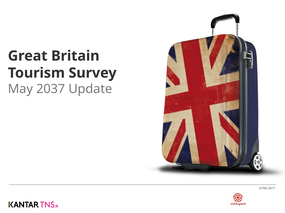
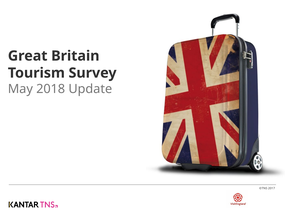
2037: 2037 -> 2018
